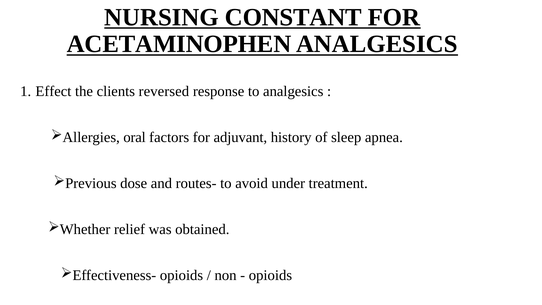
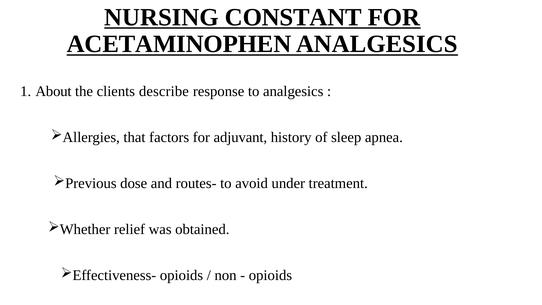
Effect: Effect -> About
reversed: reversed -> describe
oral: oral -> that
